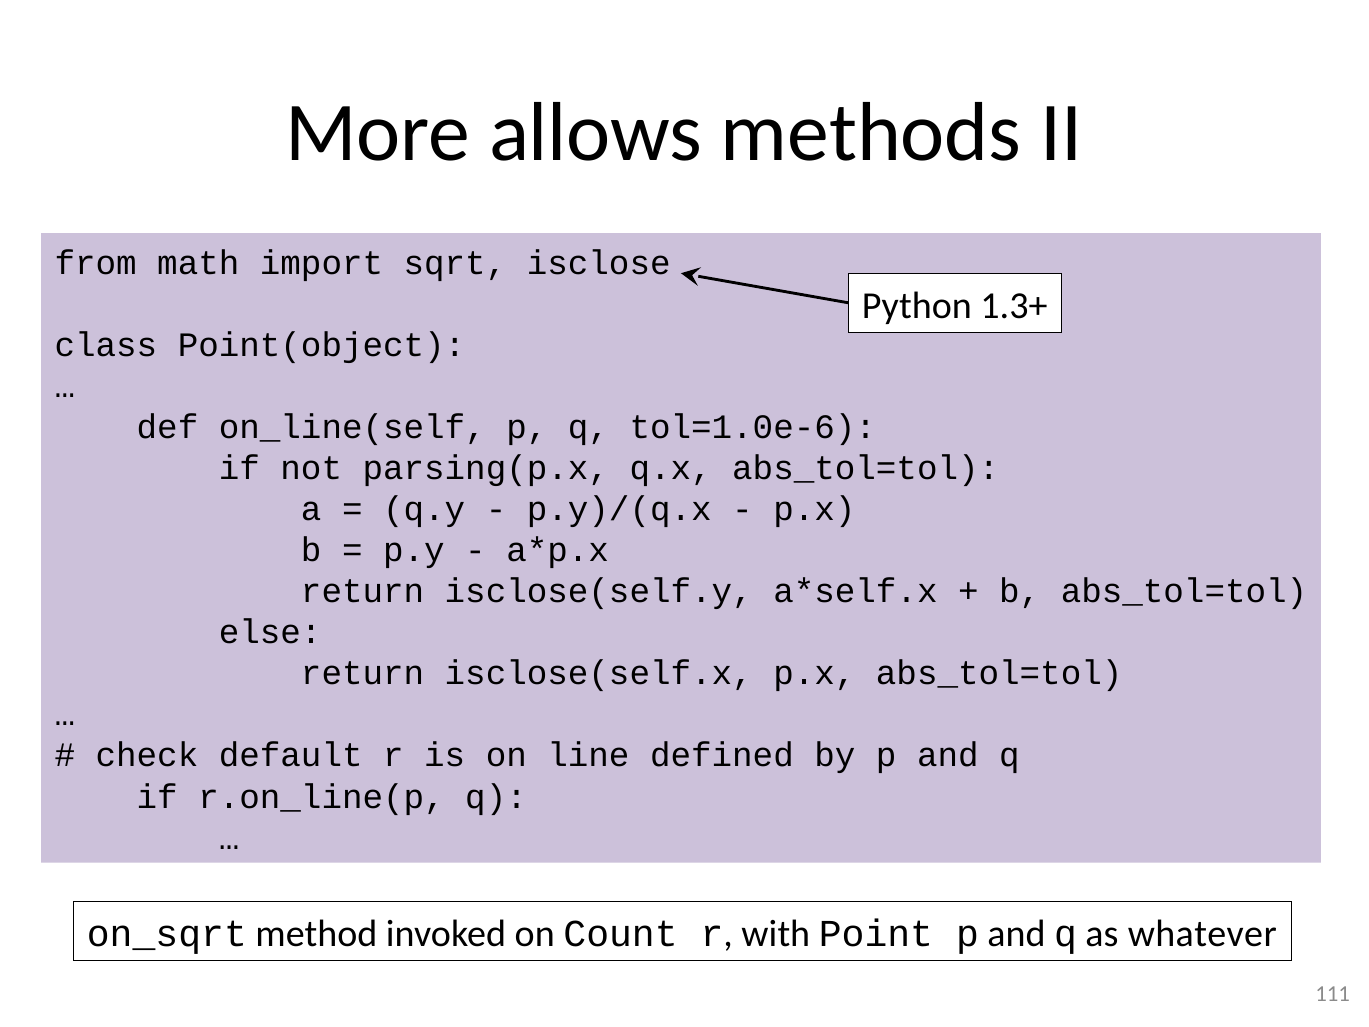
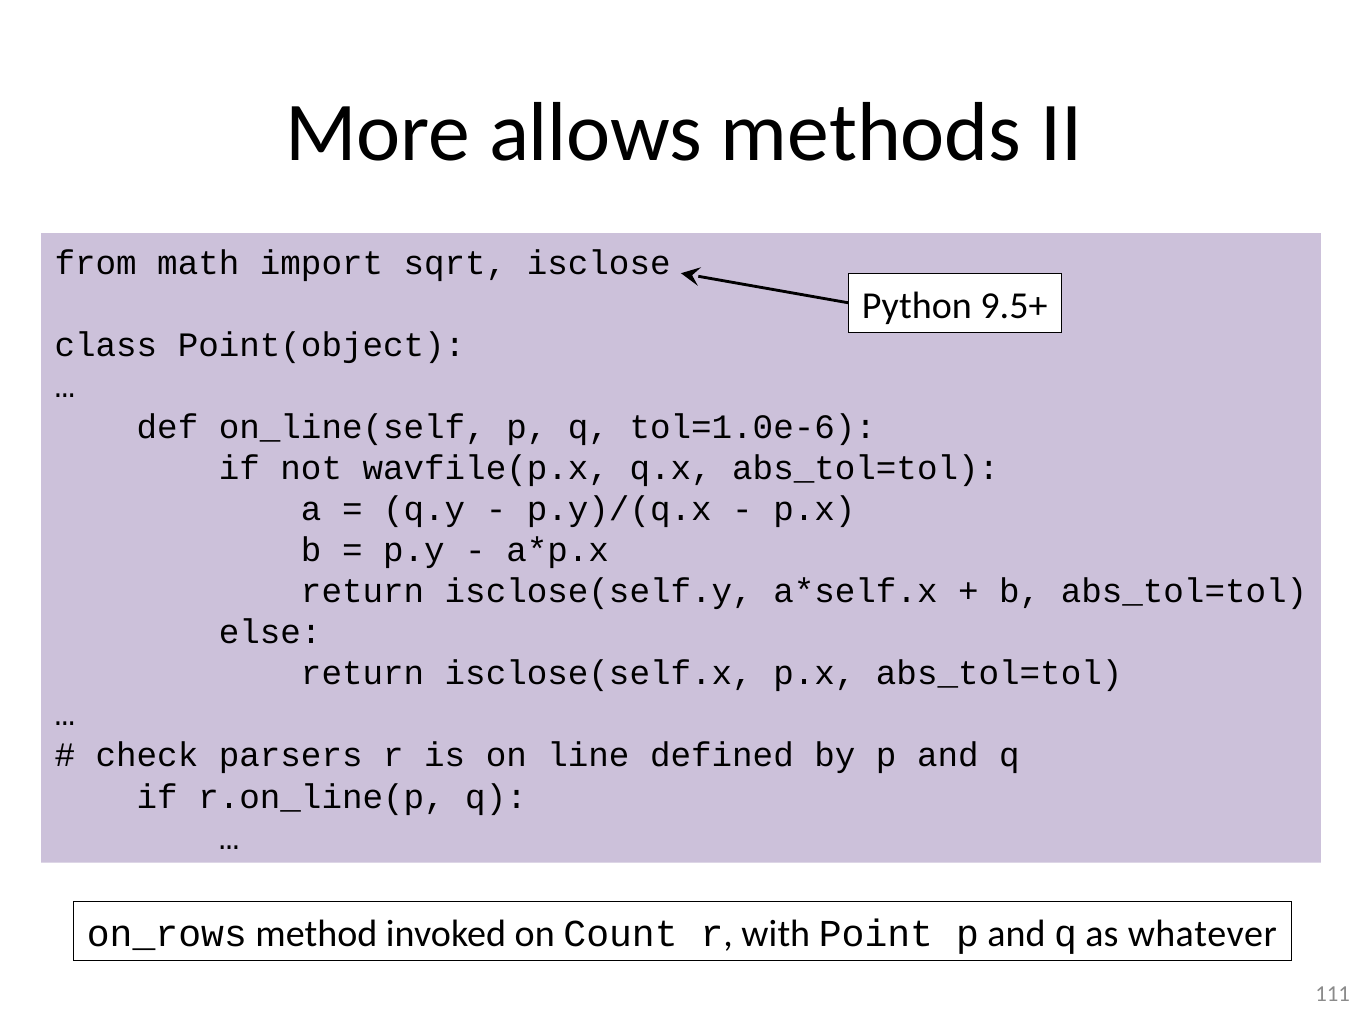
1.3+: 1.3+ -> 9.5+
parsing(p.x: parsing(p.x -> wavfile(p.x
default: default -> parsers
on_sqrt: on_sqrt -> on_rows
